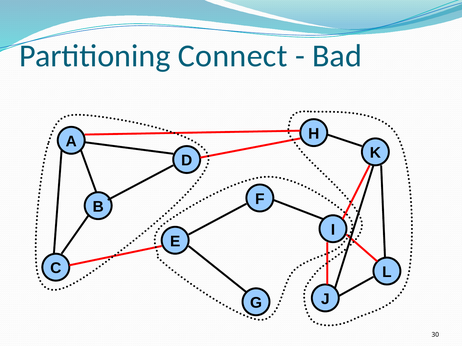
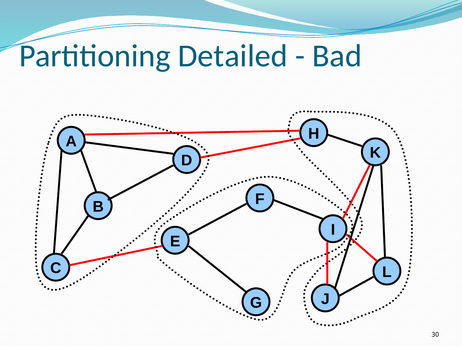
Connect: Connect -> Detailed
